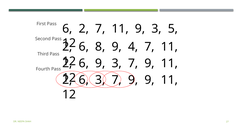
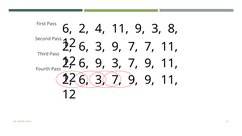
2 7: 7 -> 4
5: 5 -> 8
8 at (100, 47): 8 -> 3
4 at (133, 47): 4 -> 7
